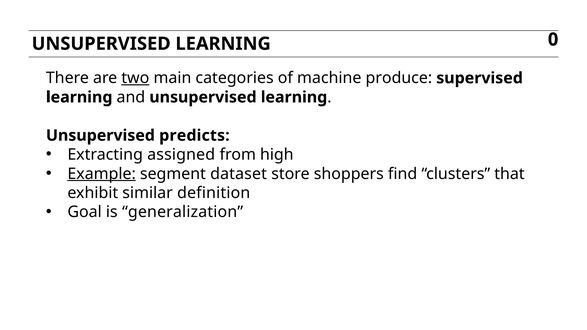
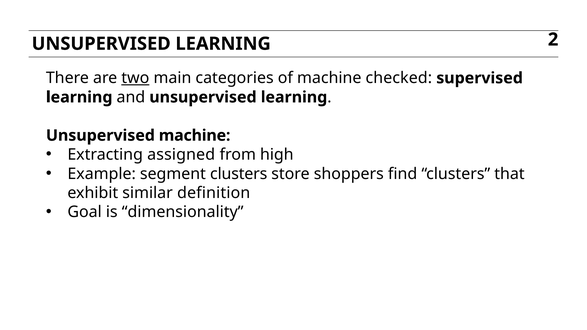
0: 0 -> 2
produce: produce -> checked
Unsupervised predicts: predicts -> machine
Example underline: present -> none
segment dataset: dataset -> clusters
generalization: generalization -> dimensionality
